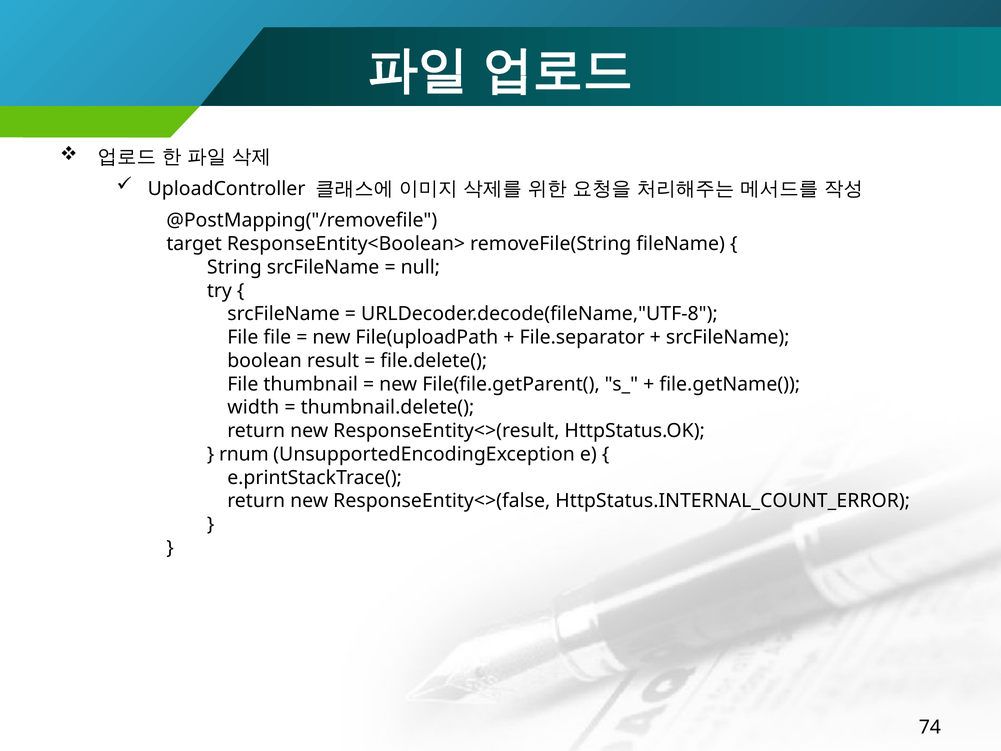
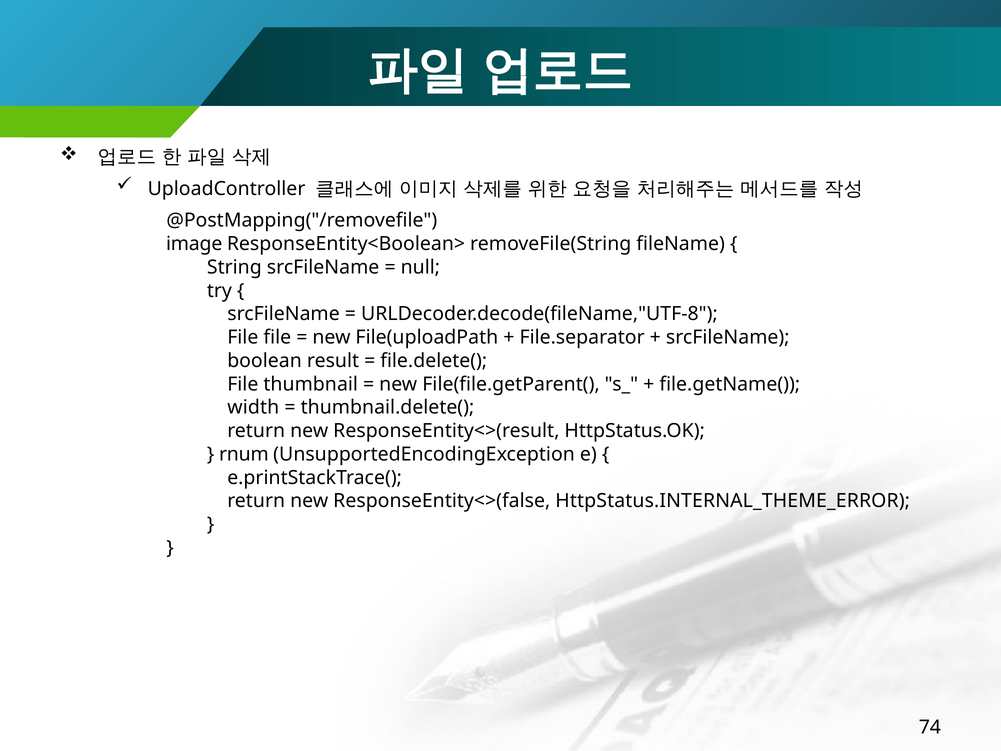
target: target -> image
HttpStatus.INTERNAL_COUNT_ERROR: HttpStatus.INTERNAL_COUNT_ERROR -> HttpStatus.INTERNAL_THEME_ERROR
